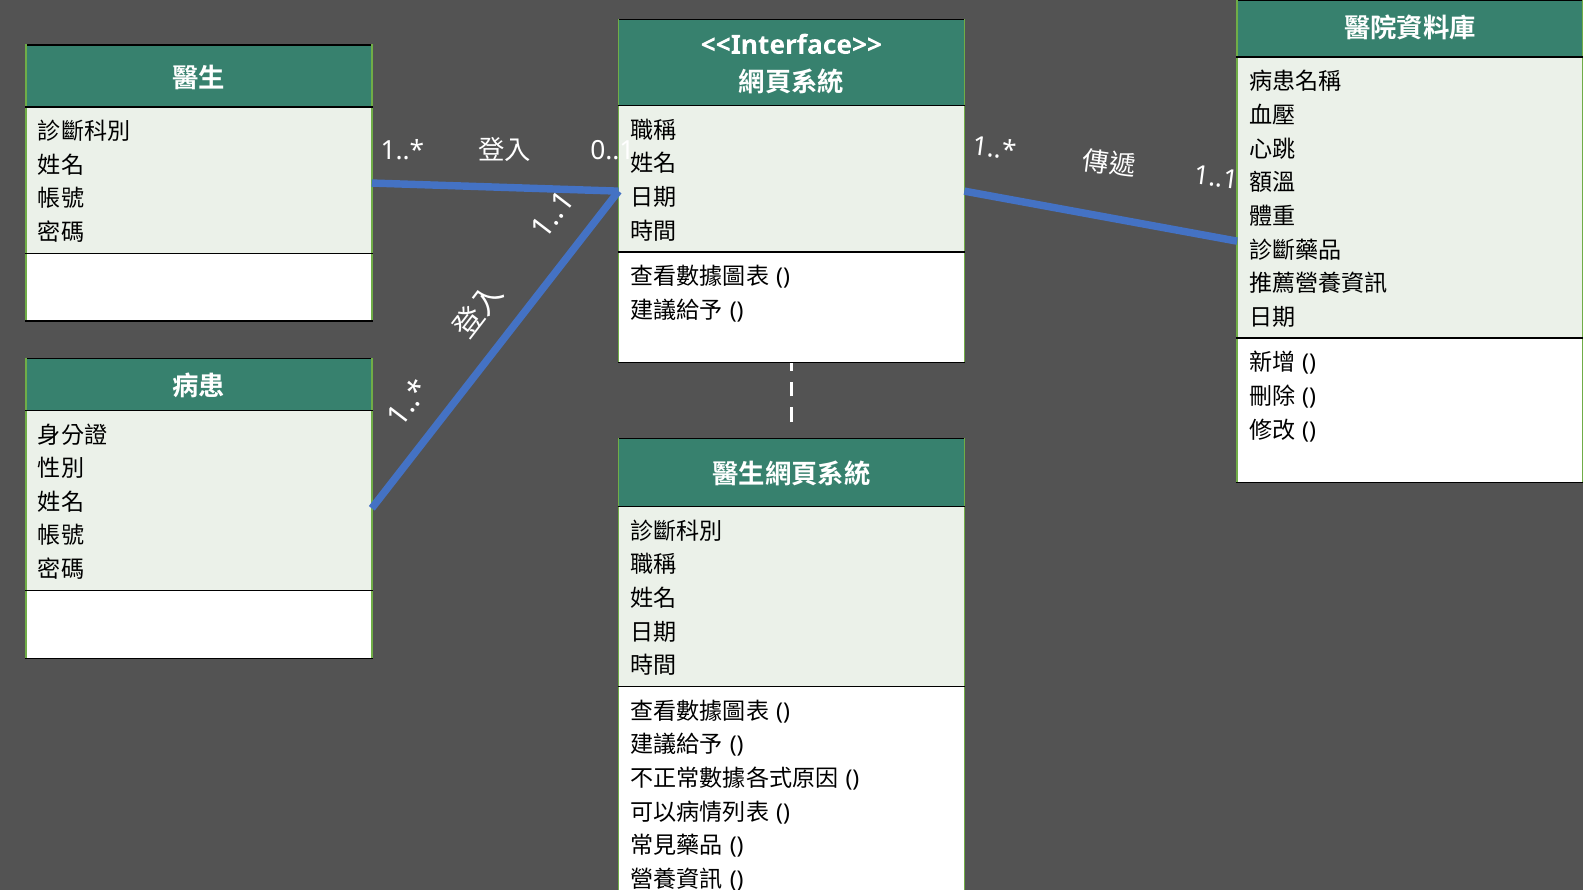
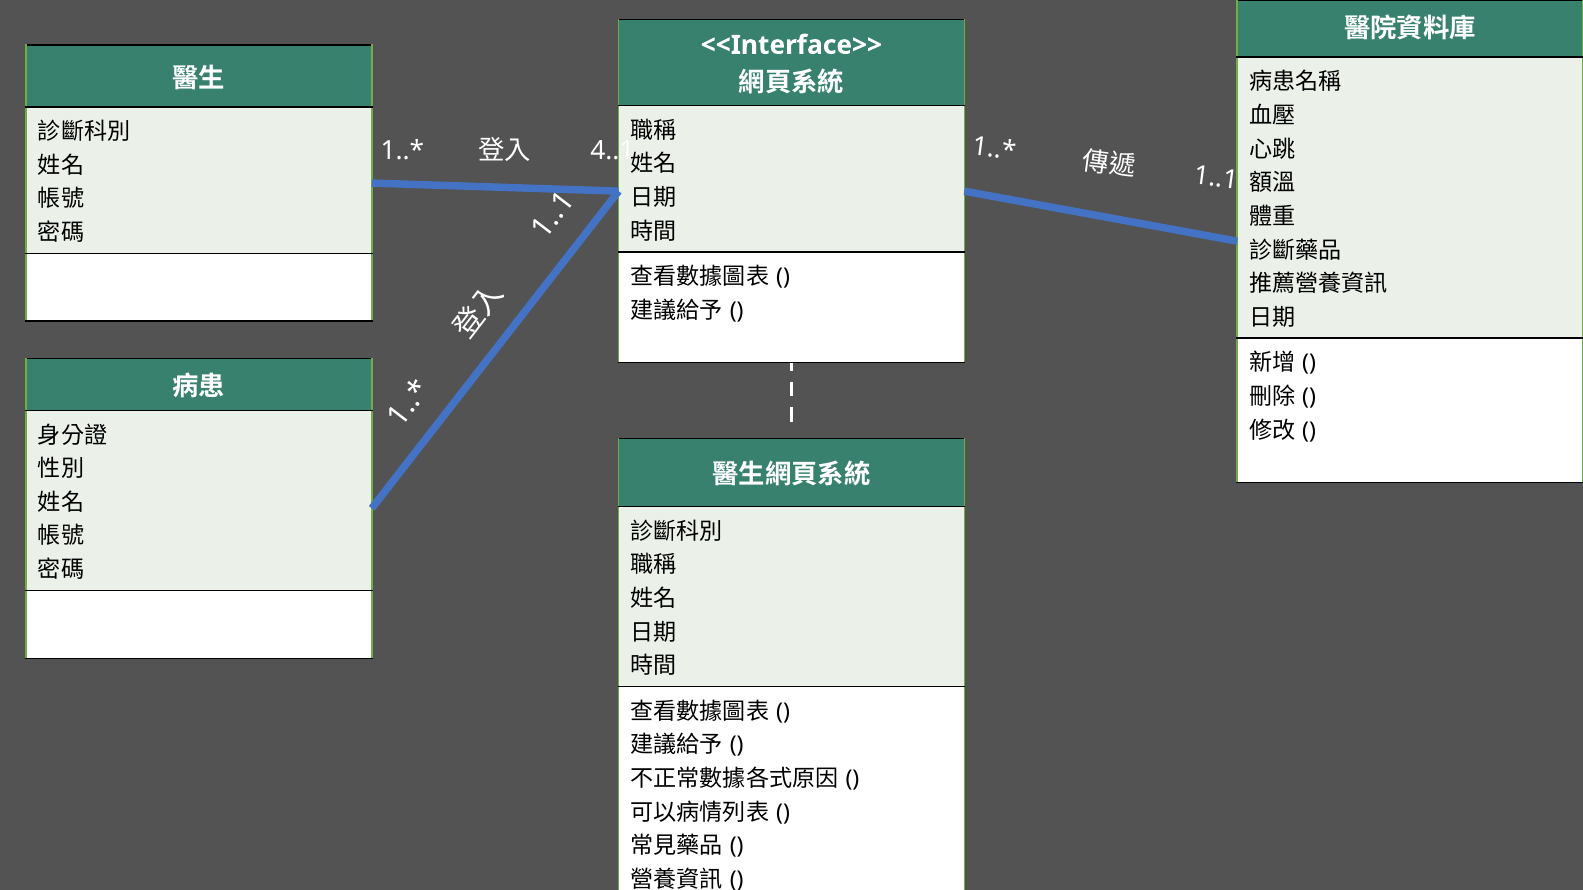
0..1: 0..1 -> 4..1
